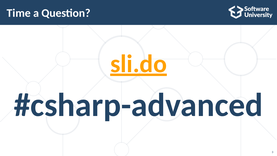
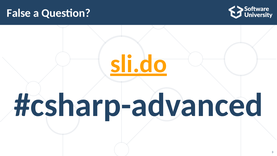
Time: Time -> False
